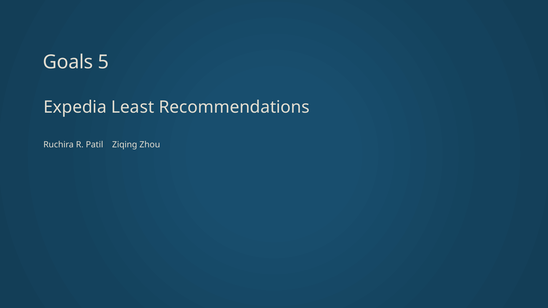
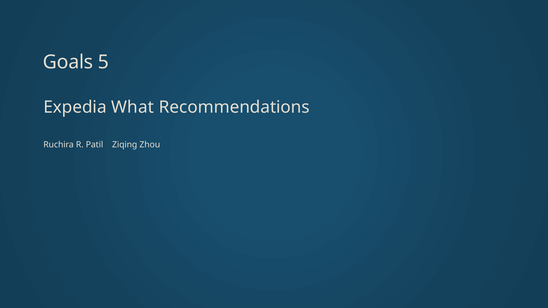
Least: Least -> What
